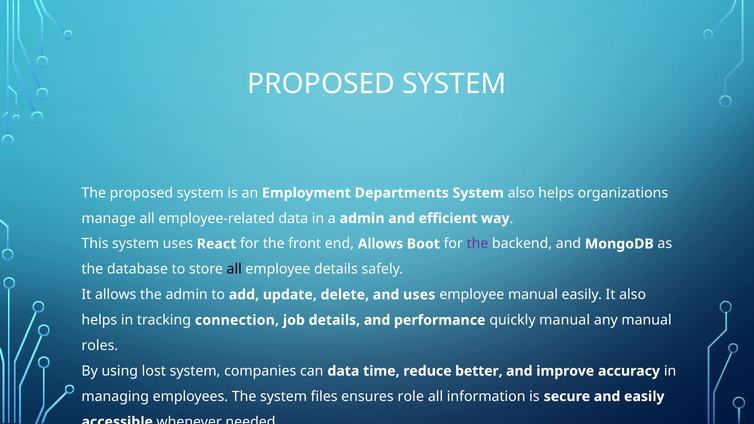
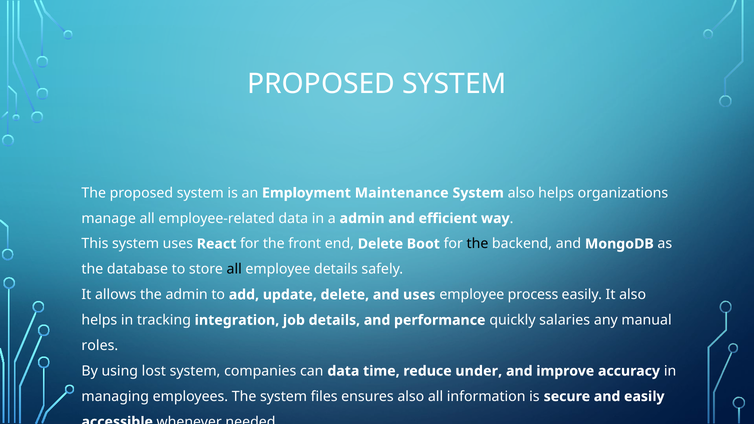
Departments: Departments -> Maintenance
end Allows: Allows -> Delete
the at (477, 244) colour: purple -> black
employee manual: manual -> process
connection: connection -> integration
quickly manual: manual -> salaries
better: better -> under
ensures role: role -> also
